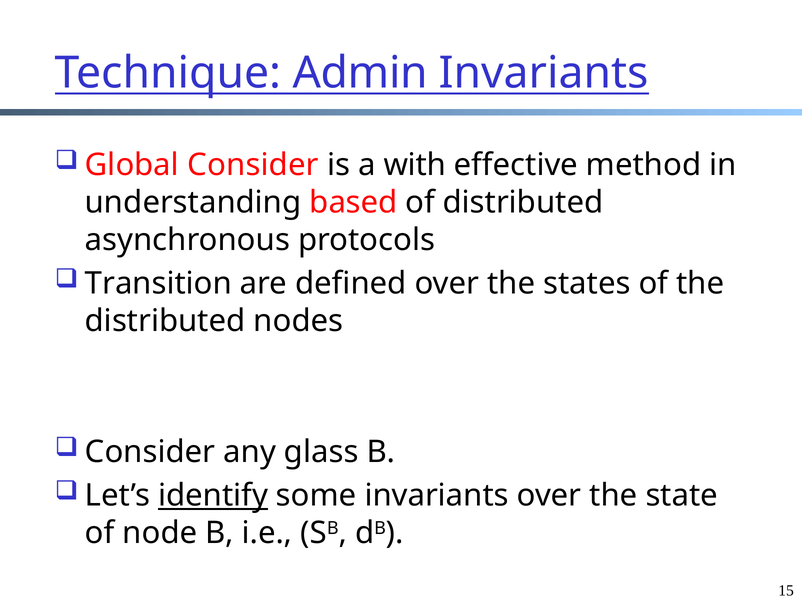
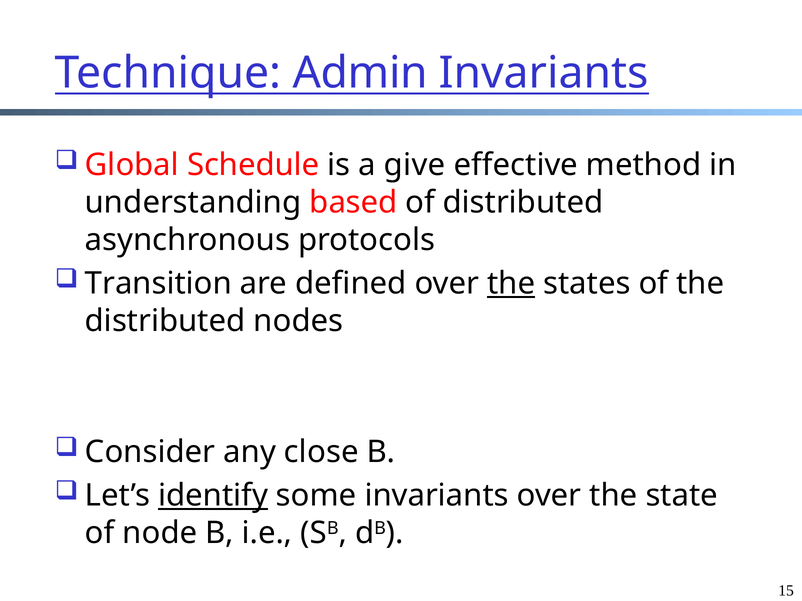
Global Consider: Consider -> Schedule
with: with -> give
the at (511, 284) underline: none -> present
glass: glass -> close
